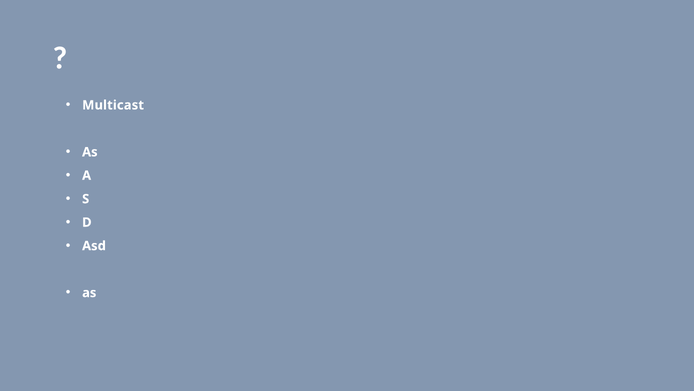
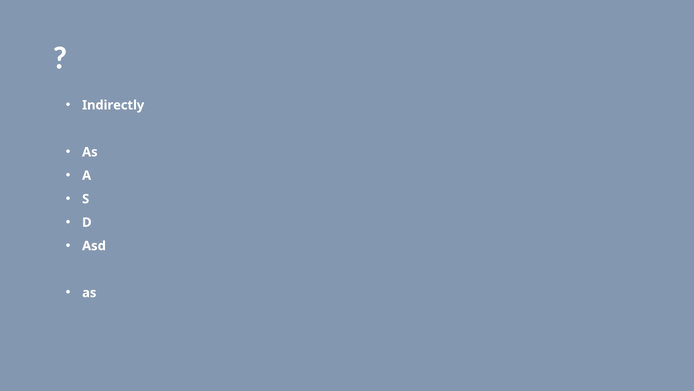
Multicast: Multicast -> Indirectly
